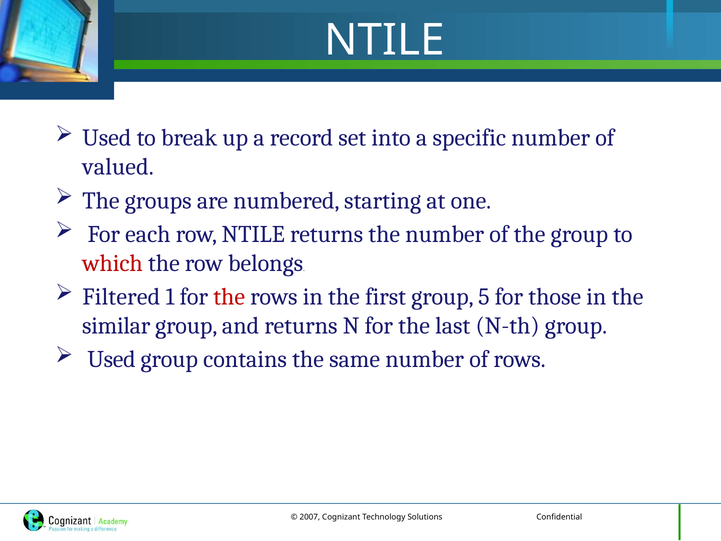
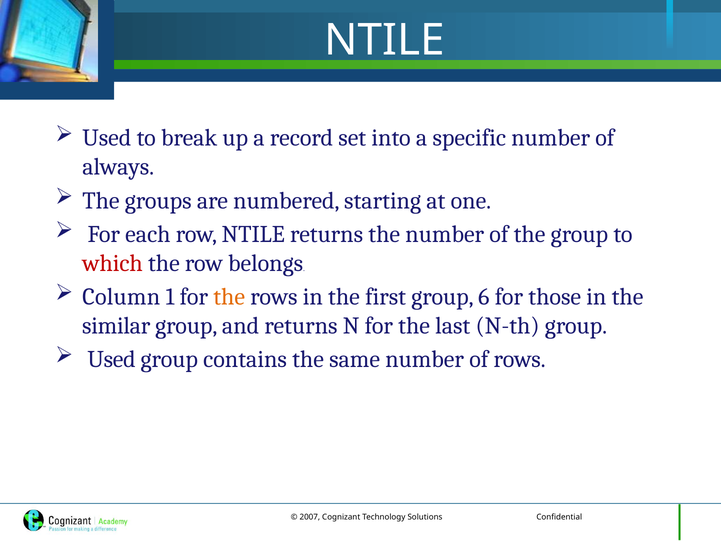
valued: valued -> always
Filtered: Filtered -> Column
the at (229, 297) colour: red -> orange
5: 5 -> 6
